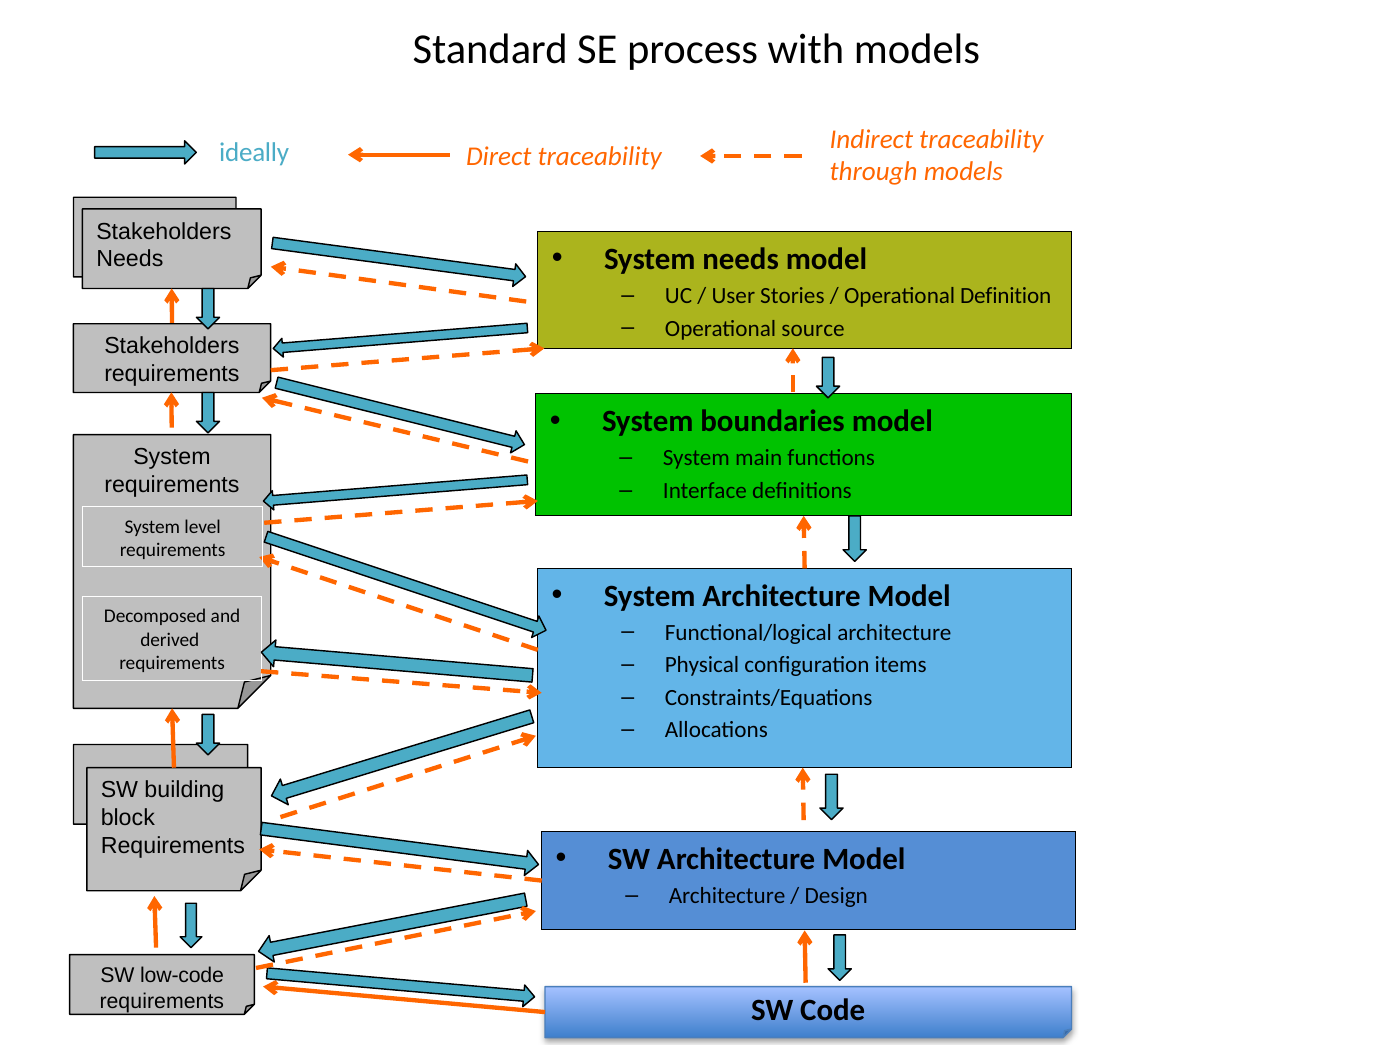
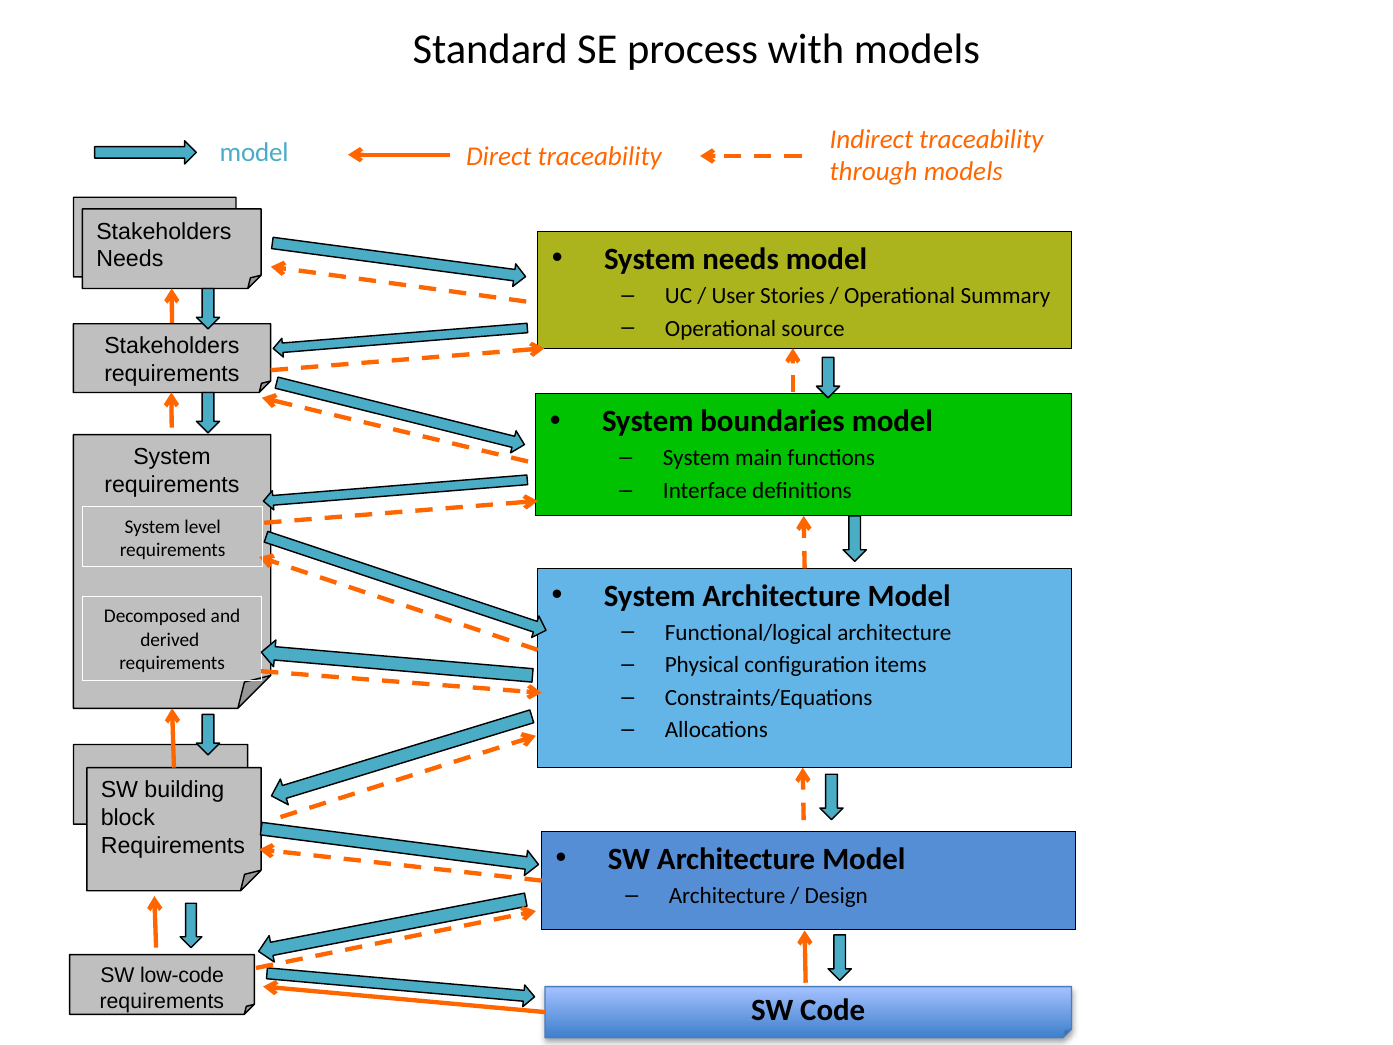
ideally at (254, 153): ideally -> model
Definition: Definition -> Summary
